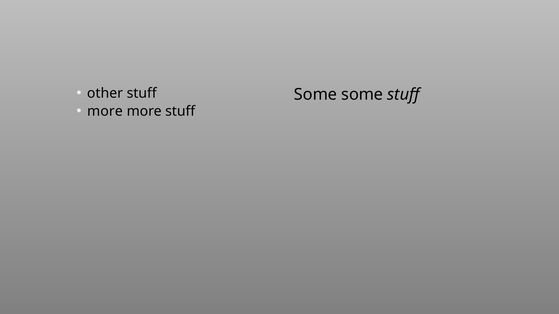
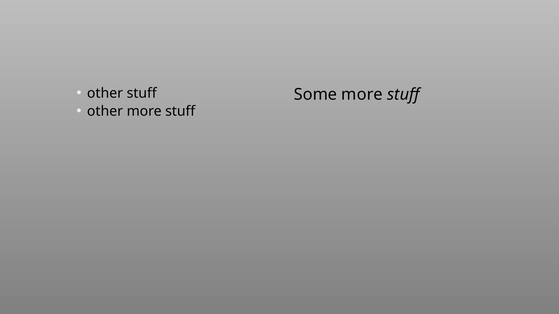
Some some: some -> more
more at (105, 111): more -> other
